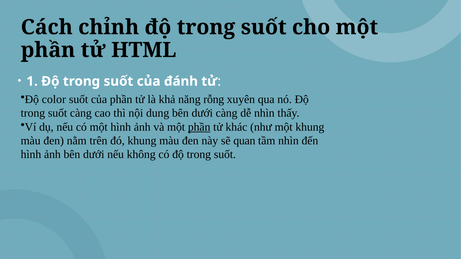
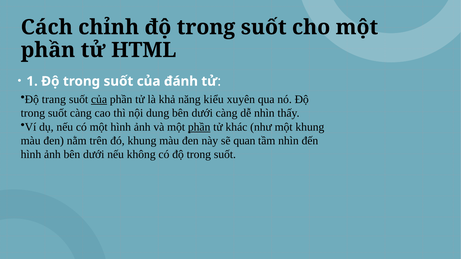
color: color -> trang
của at (99, 99) underline: none -> present
rỗng: rỗng -> kiểu
